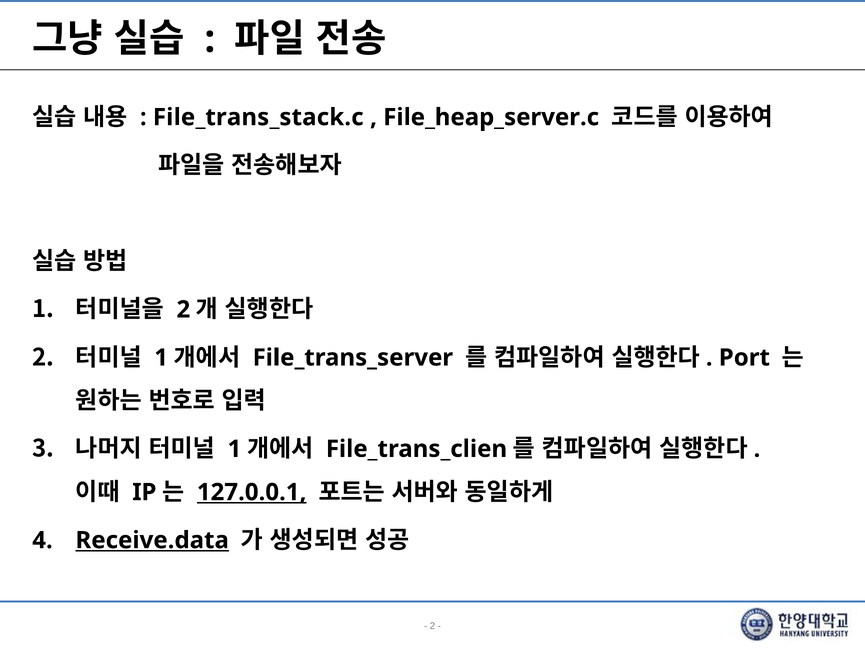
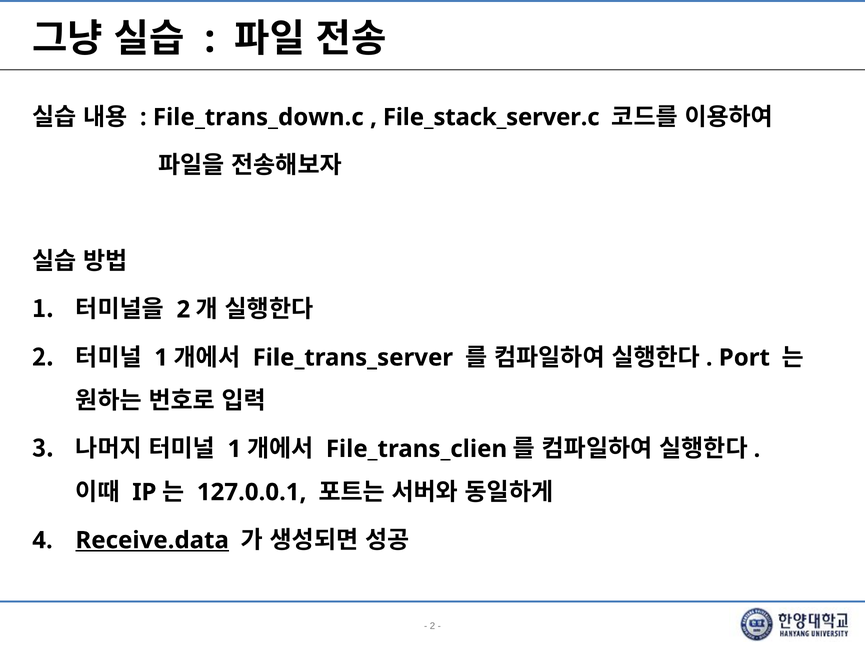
File_trans_stack.c: File_trans_stack.c -> File_trans_down.c
File_heap_server.c: File_heap_server.c -> File_stack_server.c
127.0.0.1 underline: present -> none
